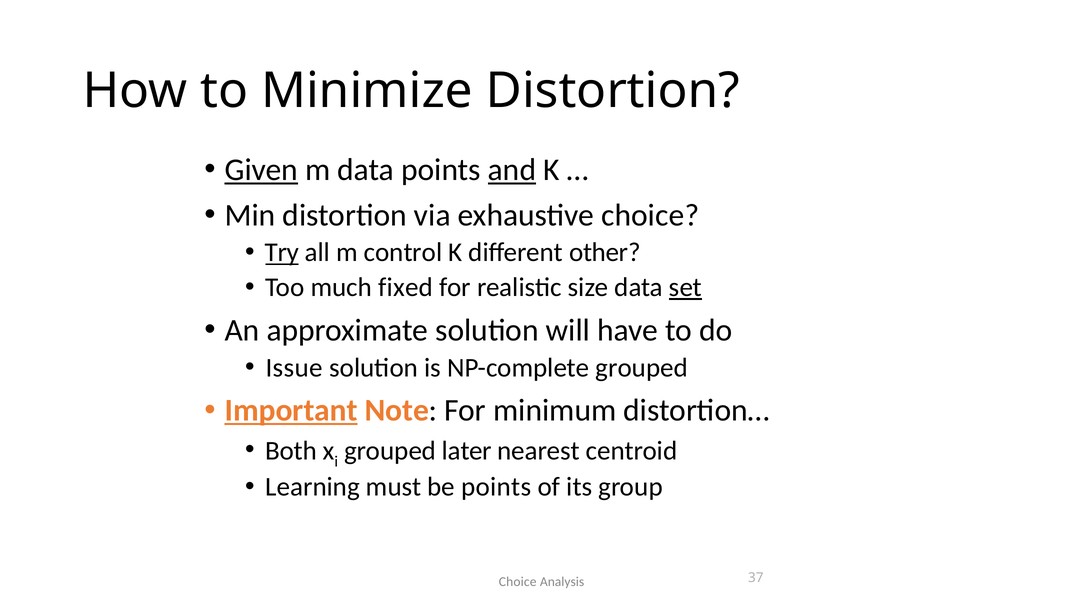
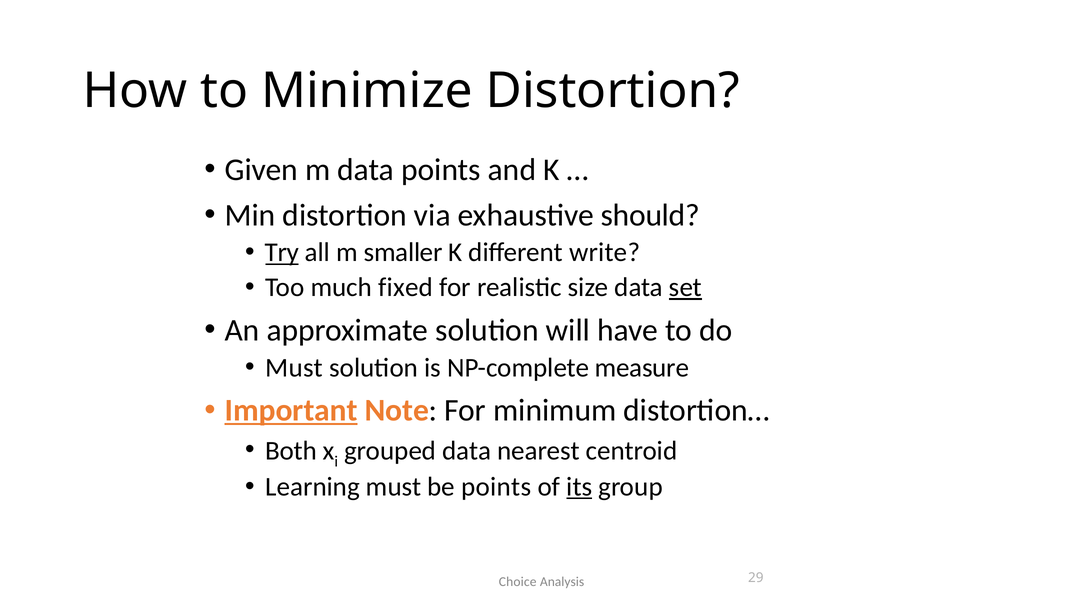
Given underline: present -> none
and underline: present -> none
exhaustive choice: choice -> should
control: control -> smaller
other: other -> write
Issue at (294, 368): Issue -> Must
NP-complete grouped: grouped -> measure
grouped later: later -> data
its underline: none -> present
37: 37 -> 29
